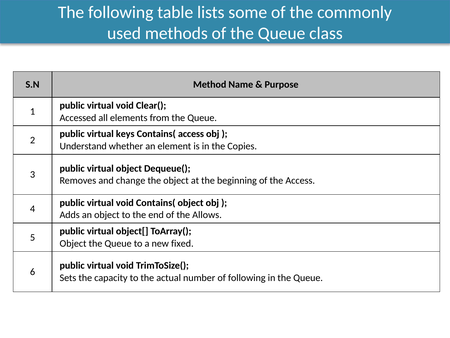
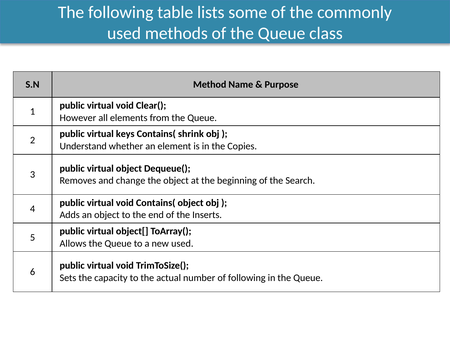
Accessed: Accessed -> However
Contains( access: access -> shrink
the Access: Access -> Search
Allows: Allows -> Inserts
Object at (73, 243): Object -> Allows
new fixed: fixed -> used
